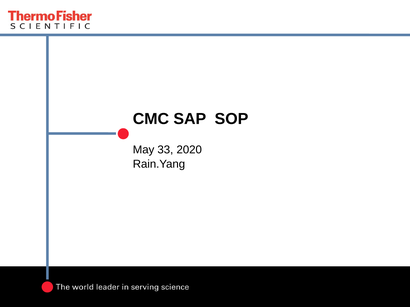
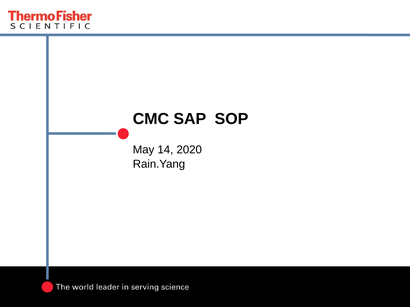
33: 33 -> 14
